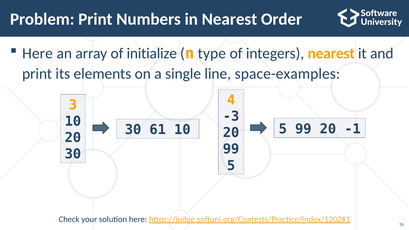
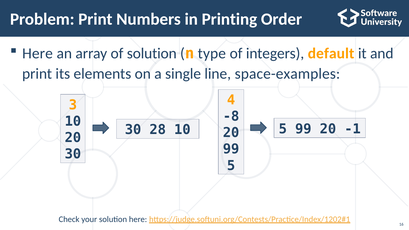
in Nearest: Nearest -> Printing
of initialize: initialize -> solution
integers nearest: nearest -> default
-3: -3 -> -8
61: 61 -> 28
